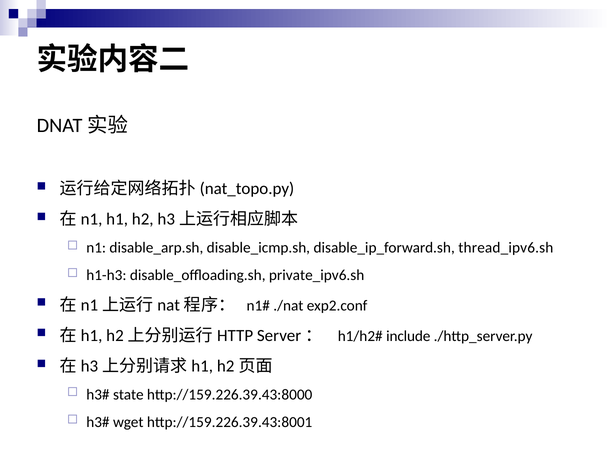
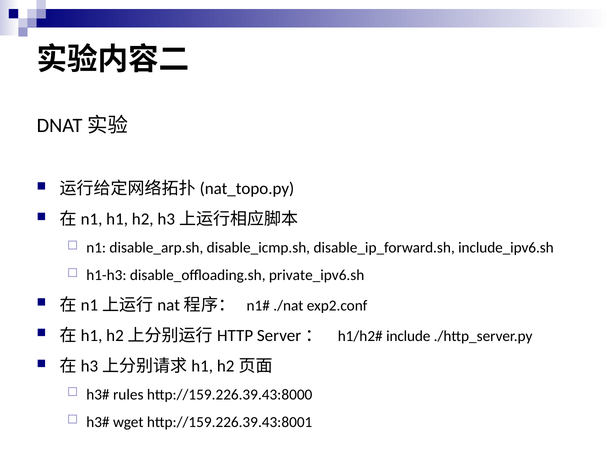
thread_ipv6.sh: thread_ipv6.sh -> include_ipv6.sh
state: state -> rules
